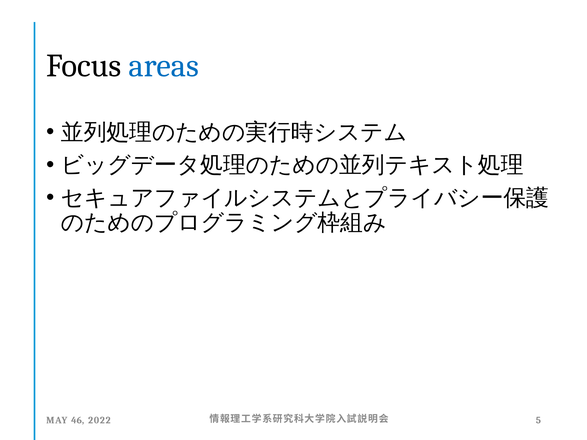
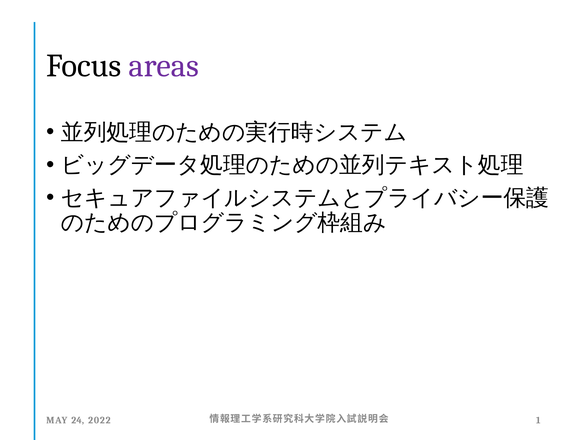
areas colour: blue -> purple
5: 5 -> 1
46: 46 -> 24
